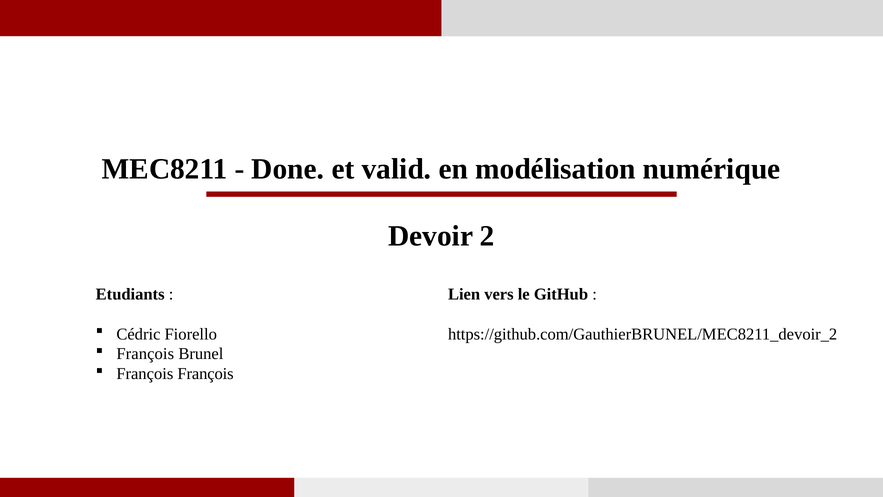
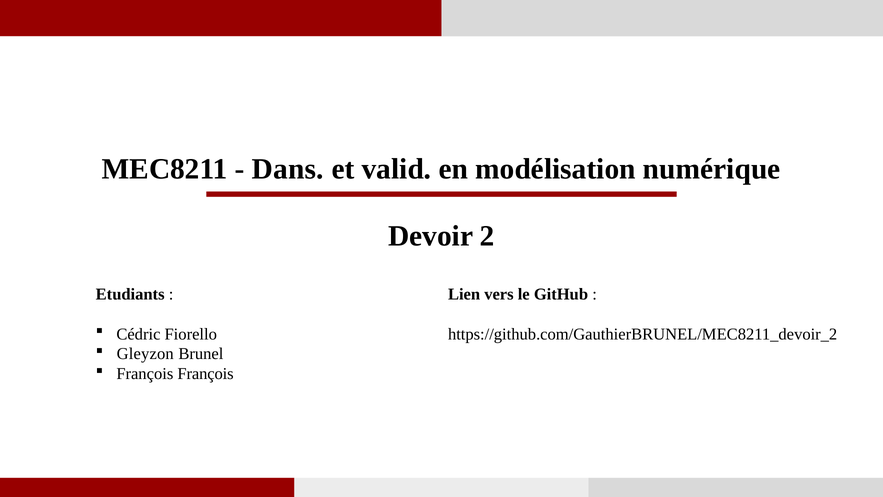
Done: Done -> Dans
François at (145, 354): François -> Gleyzon
